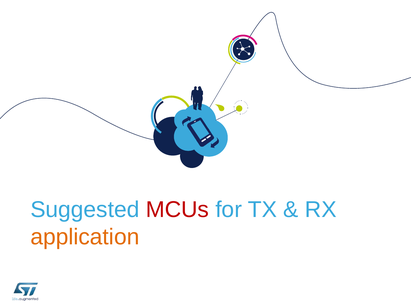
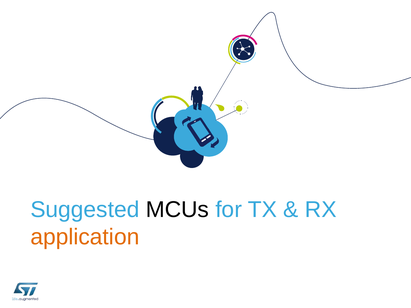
MCUs colour: red -> black
